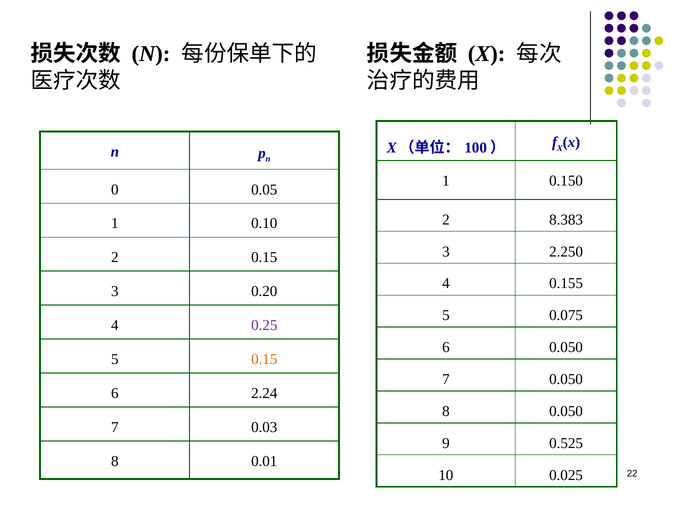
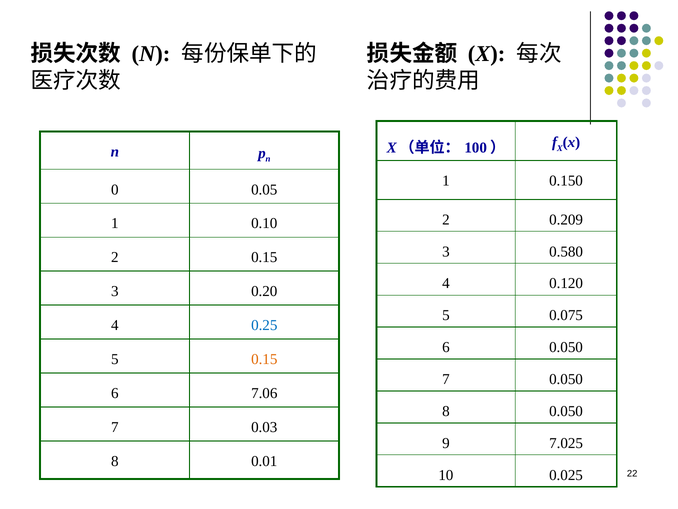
8.383: 8.383 -> 0.209
2.250: 2.250 -> 0.580
0.155: 0.155 -> 0.120
0.25 colour: purple -> blue
2.24: 2.24 -> 7.06
0.525: 0.525 -> 7.025
